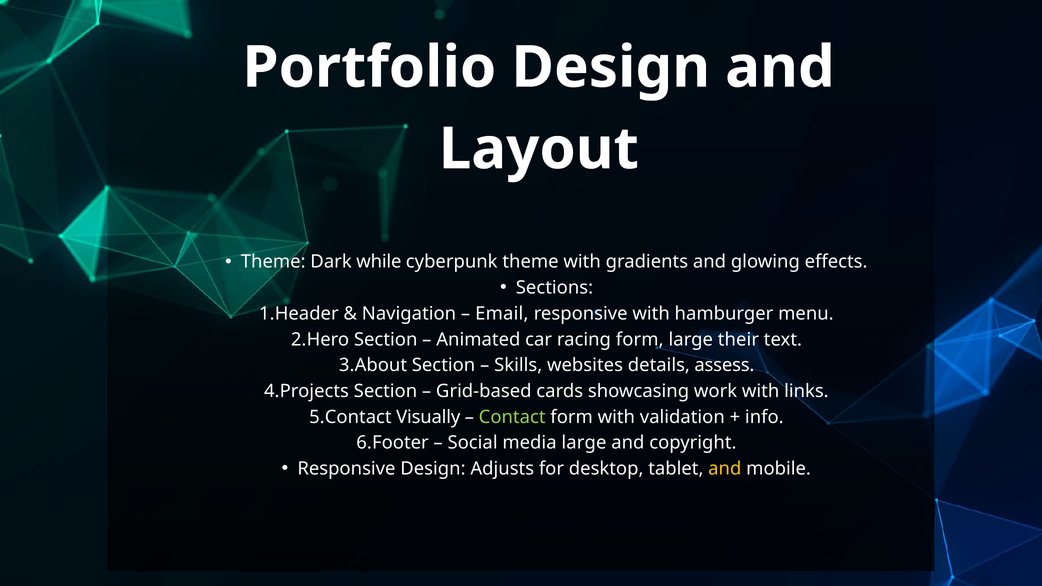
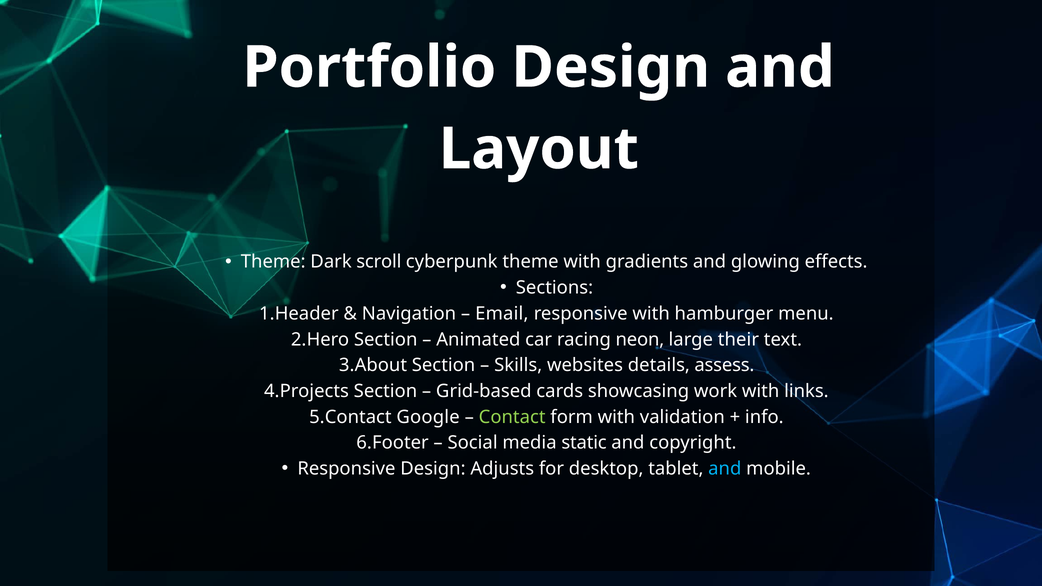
while: while -> scroll
racing form: form -> neon
Visually: Visually -> Google
media large: large -> static
and at (725, 469) colour: yellow -> light blue
